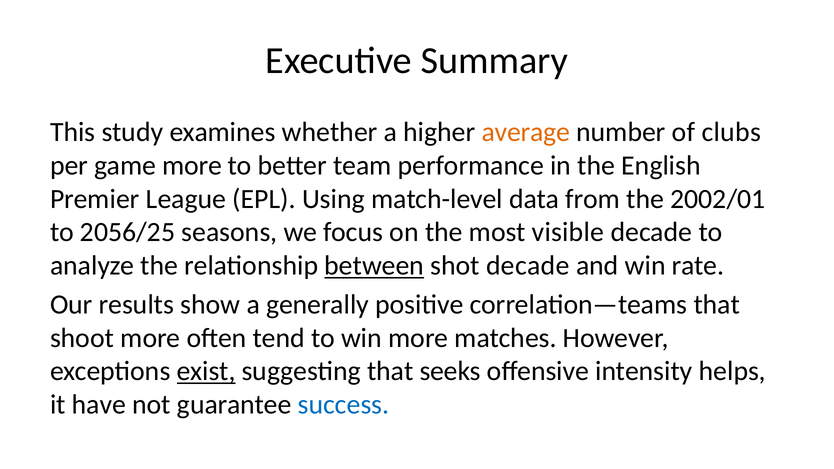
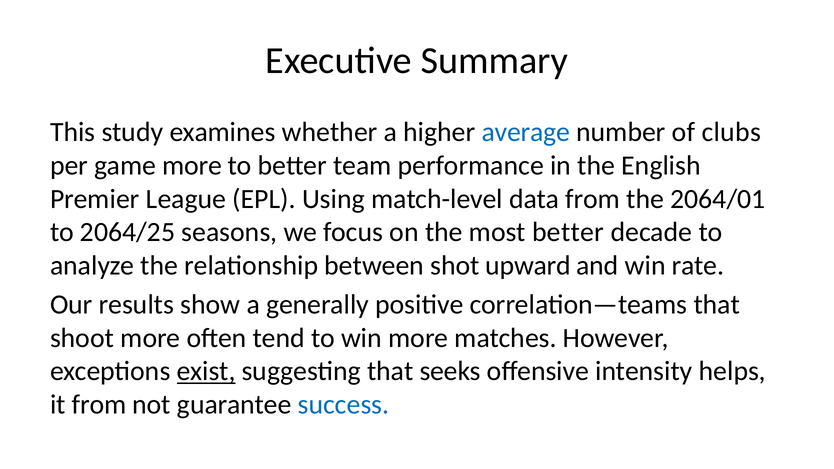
average colour: orange -> blue
2002/01: 2002/01 -> 2064/01
2056/25: 2056/25 -> 2064/25
most visible: visible -> better
between underline: present -> none
shot decade: decade -> upward
it have: have -> from
